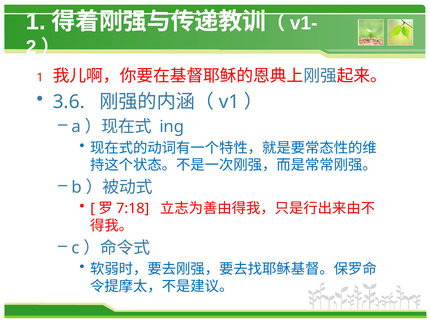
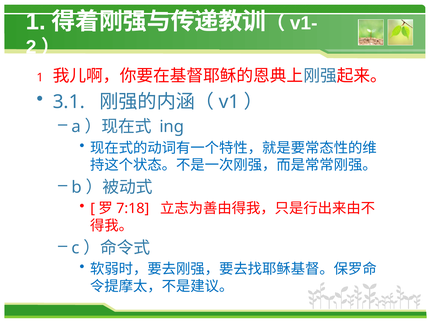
3.6: 3.6 -> 3.1
